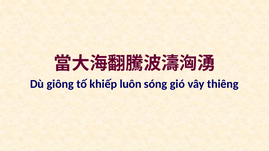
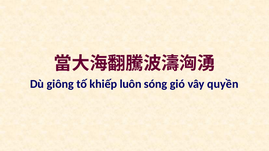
thiêng: thiêng -> quyền
